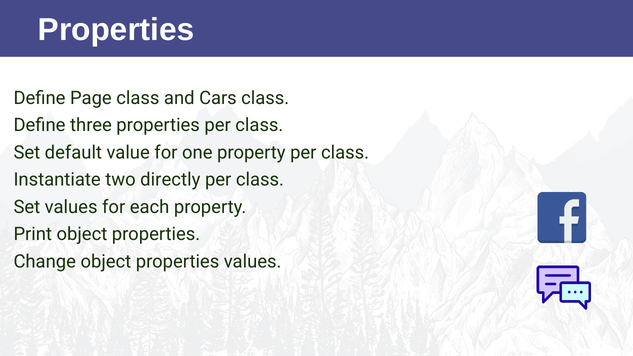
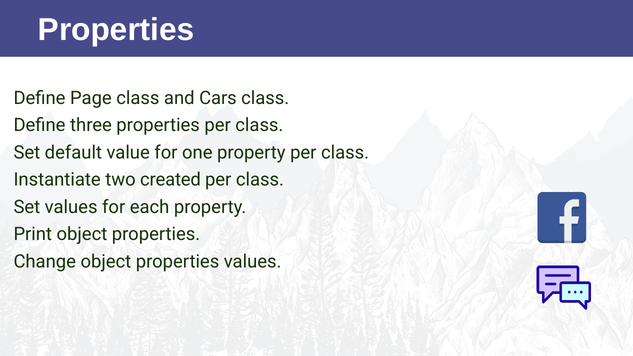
directly: directly -> created
